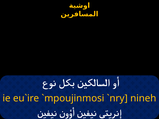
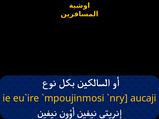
nineh: nineh -> aucaji
